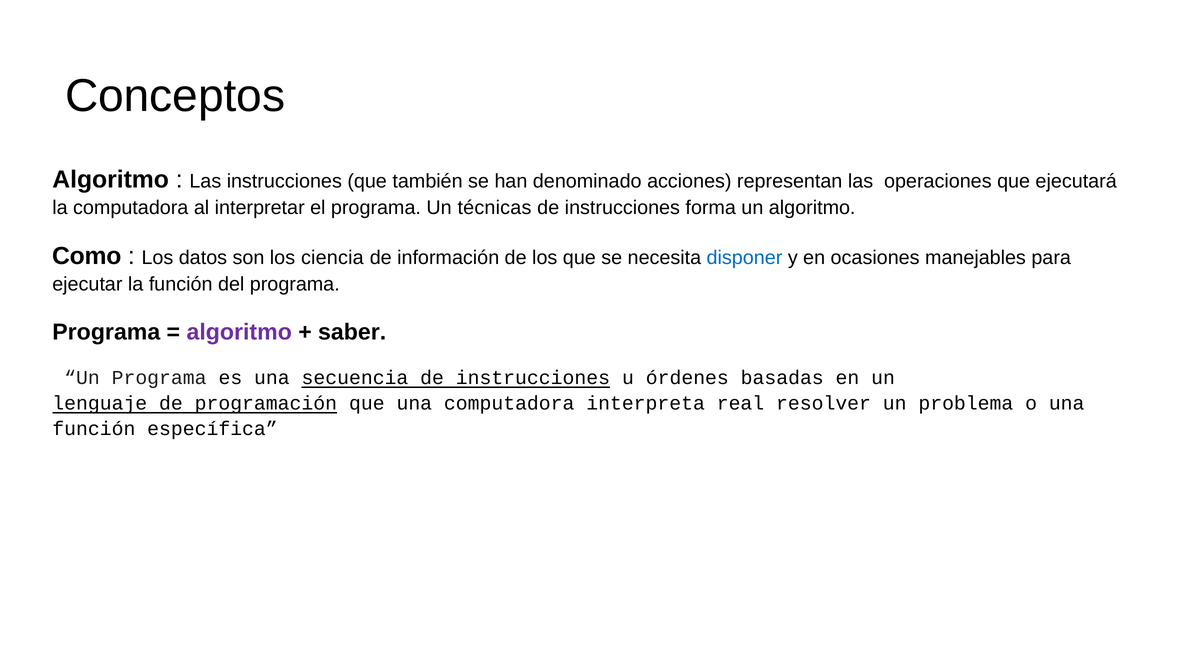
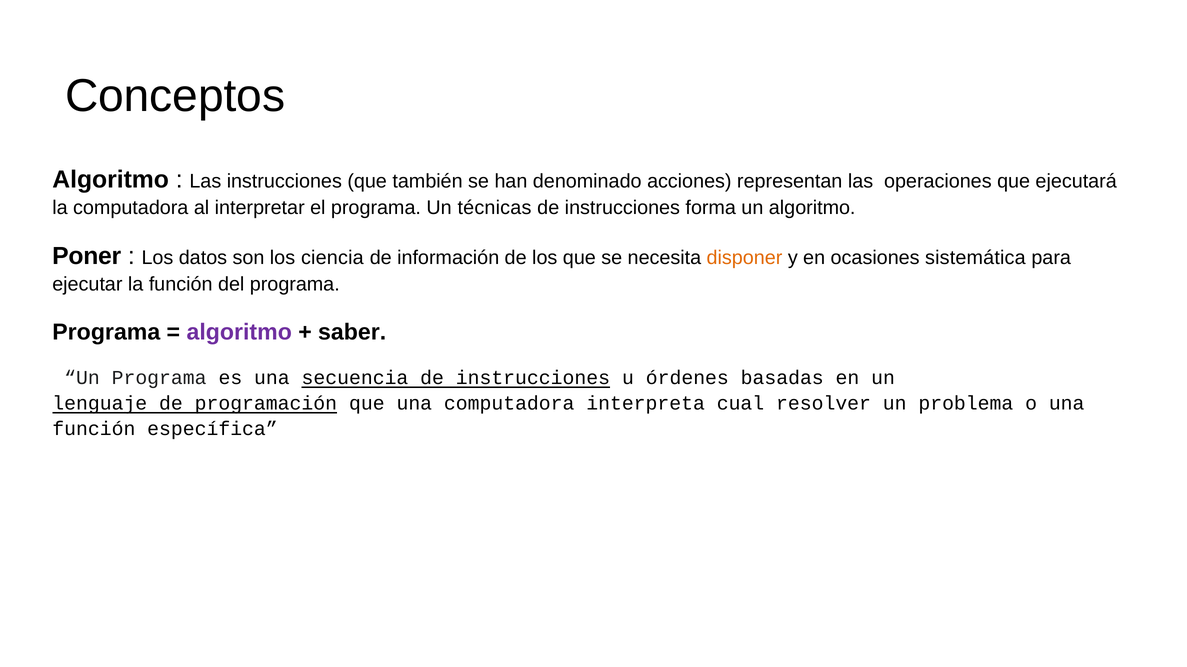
Como: Como -> Poner
disponer colour: blue -> orange
manejables: manejables -> sistemática
real: real -> cual
